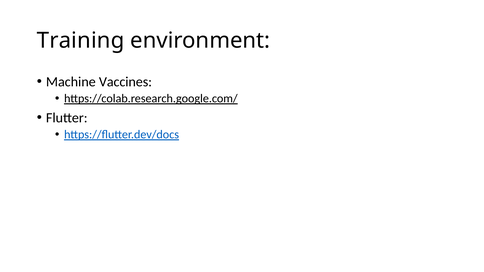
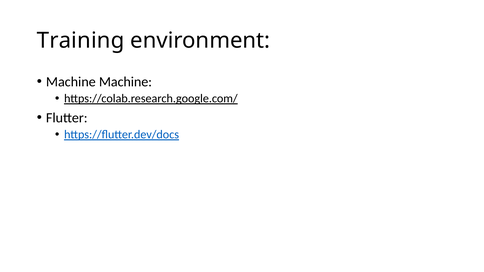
Machine Vaccines: Vaccines -> Machine
